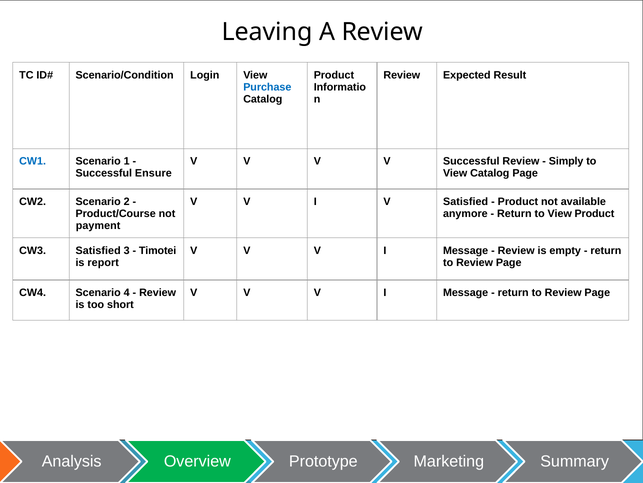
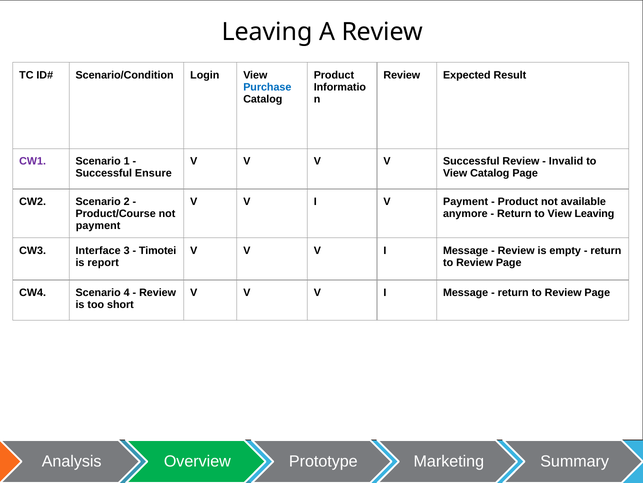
CW1 colour: blue -> purple
Simply: Simply -> Invalid
V Satisfied: Satisfied -> Payment
View Product: Product -> Leaving
CW3 Satisfied: Satisfied -> Interface
